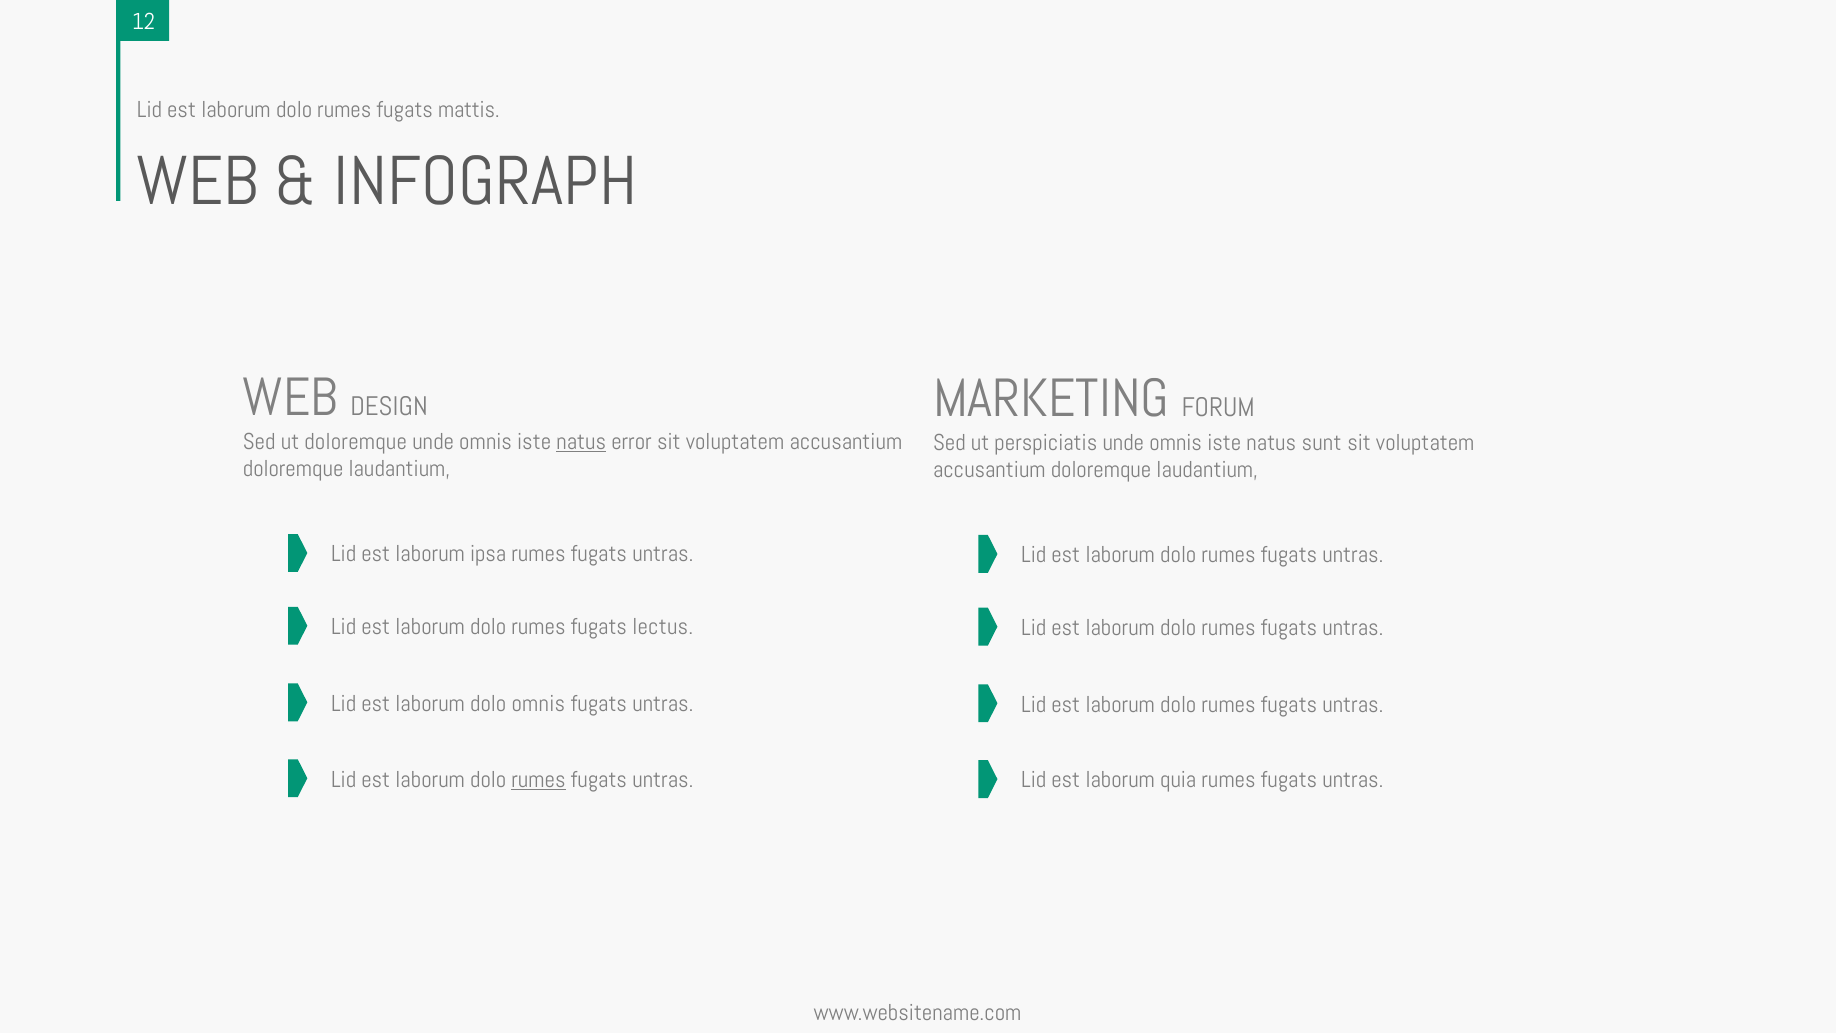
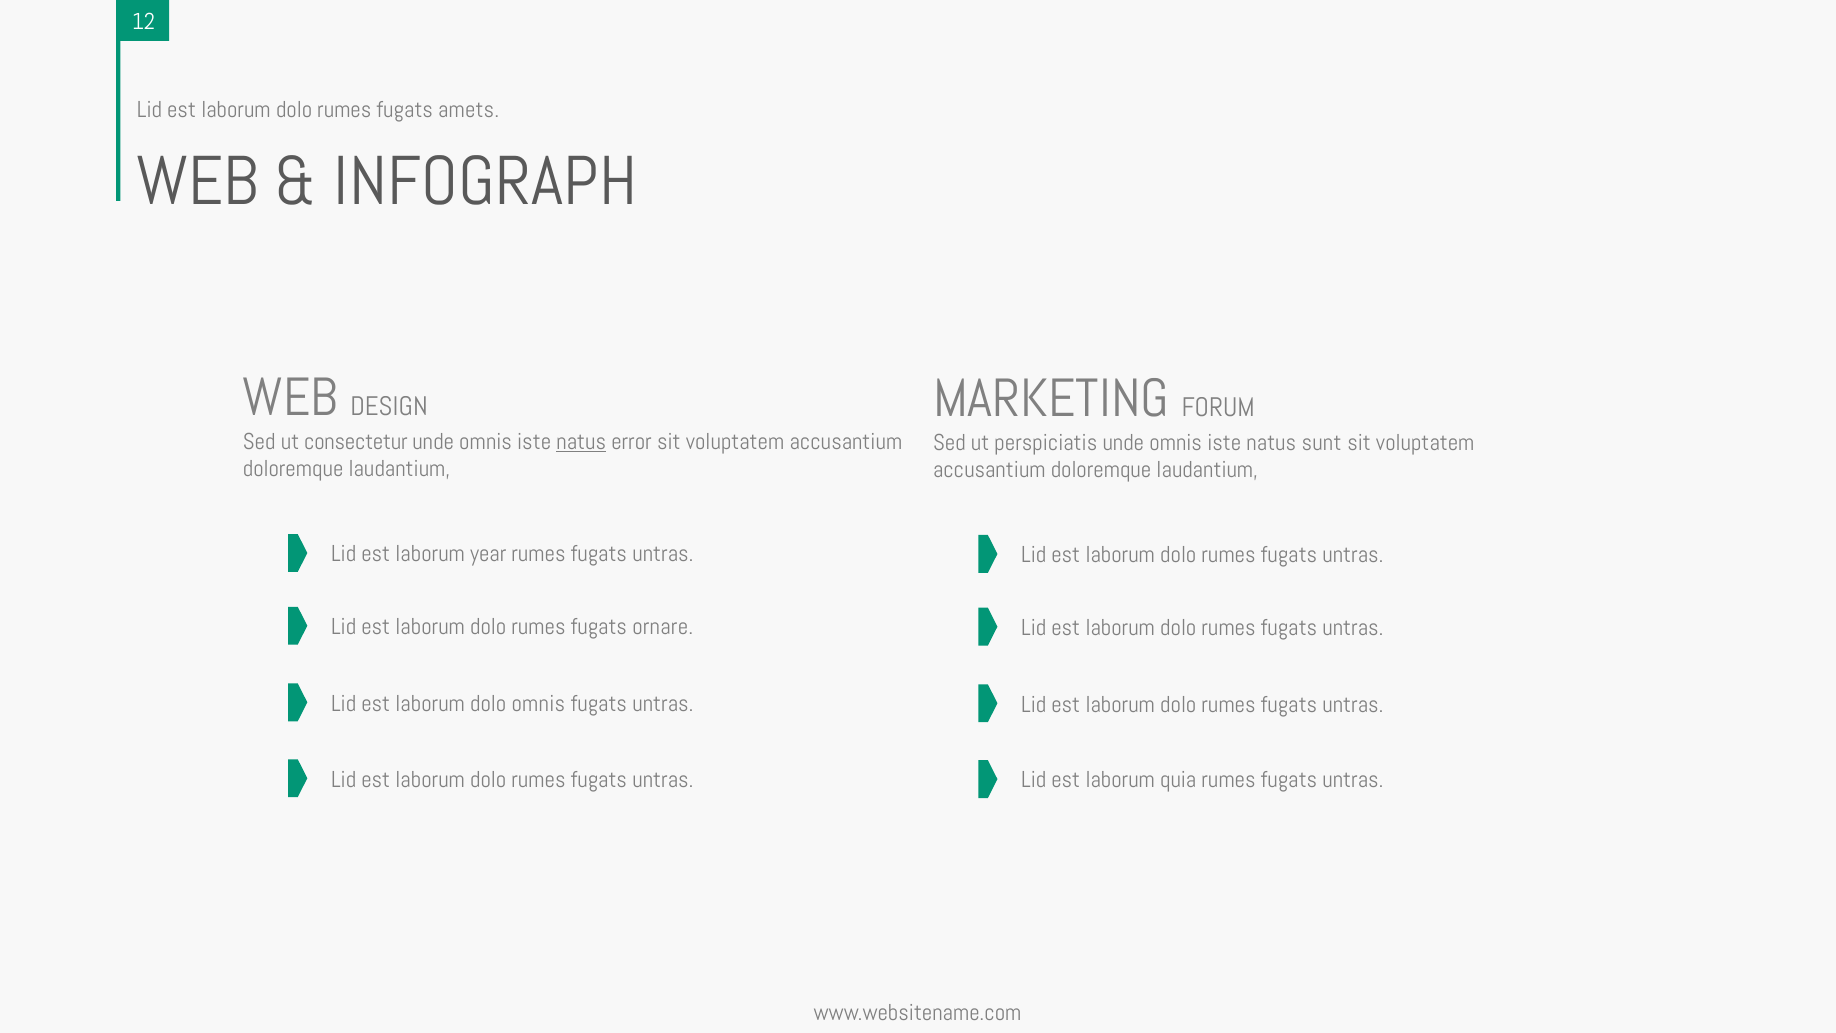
mattis: mattis -> amets
ut doloremque: doloremque -> consectetur
ipsa: ipsa -> year
lectus: lectus -> ornare
rumes at (538, 779) underline: present -> none
